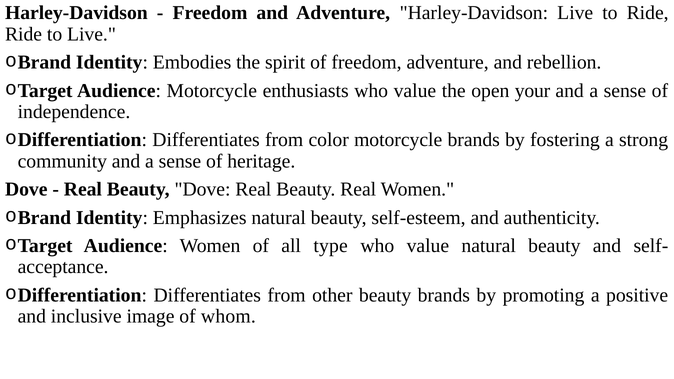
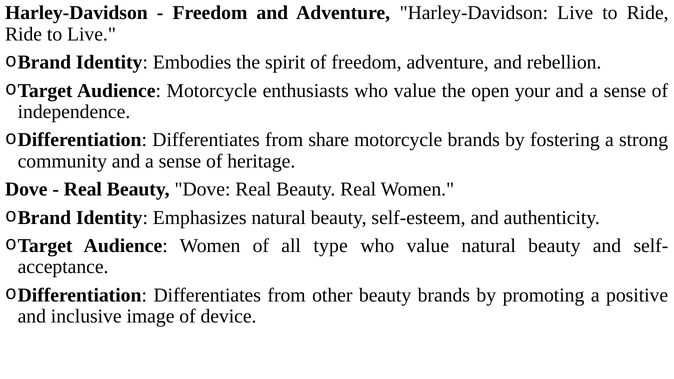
color: color -> share
whom: whom -> device
